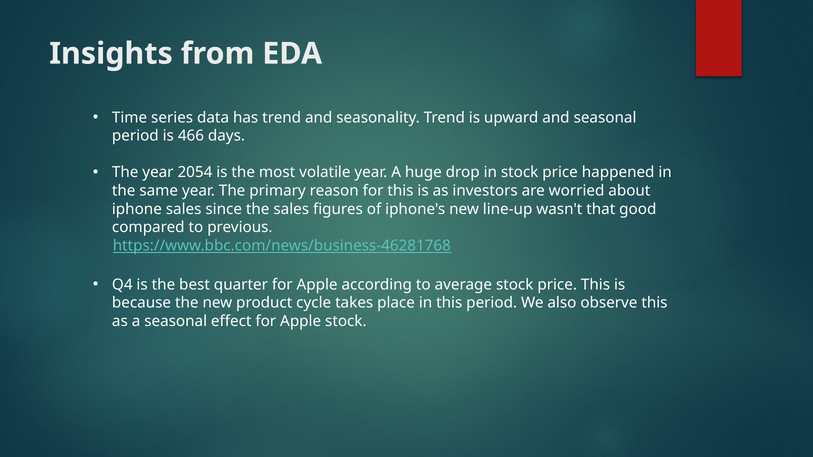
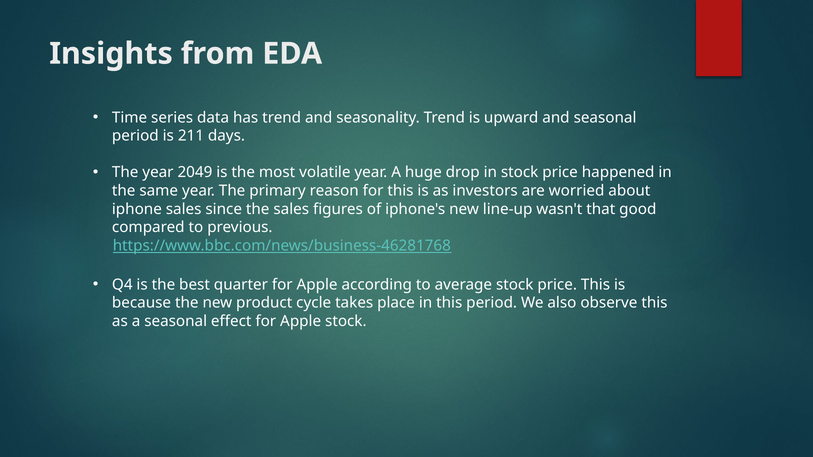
466: 466 -> 211
2054: 2054 -> 2049
